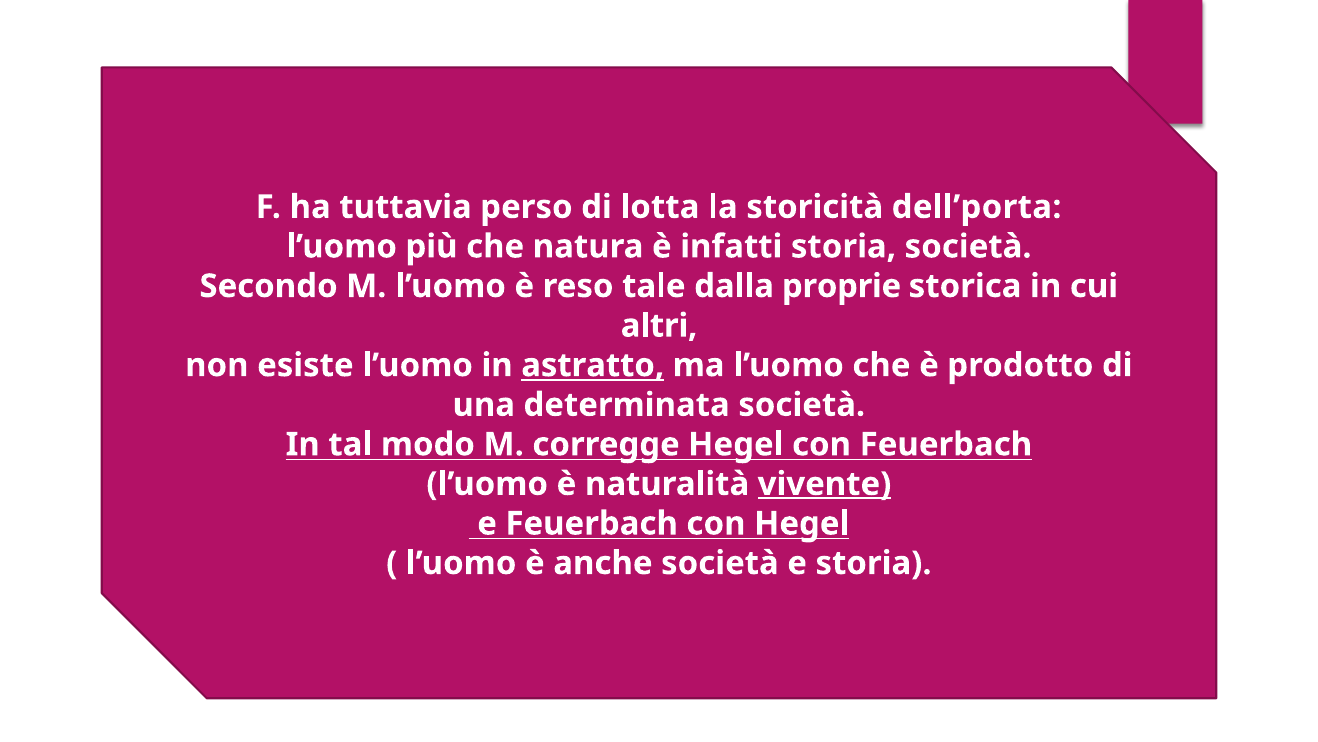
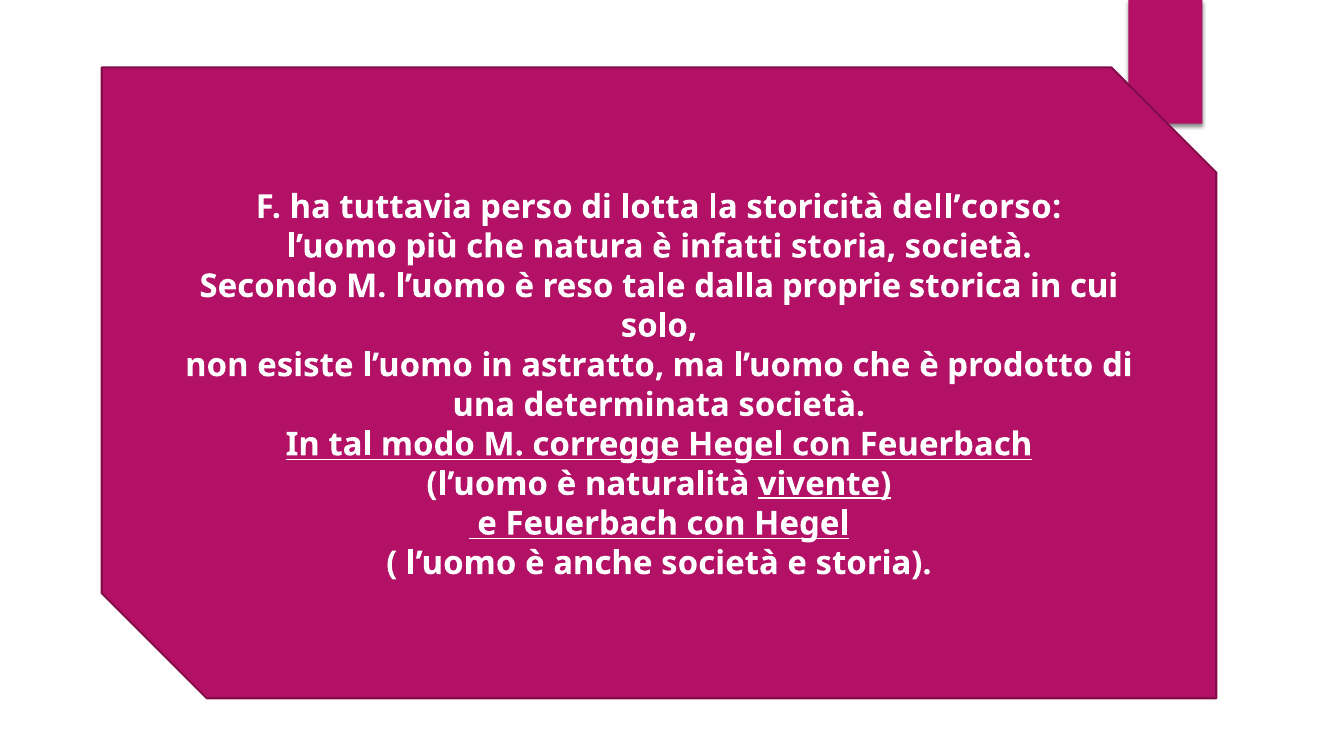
dell’porta: dell’porta -> dell’corso
altri: altri -> solo
astratto underline: present -> none
